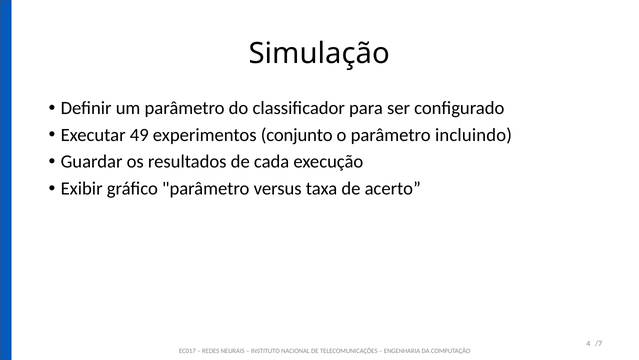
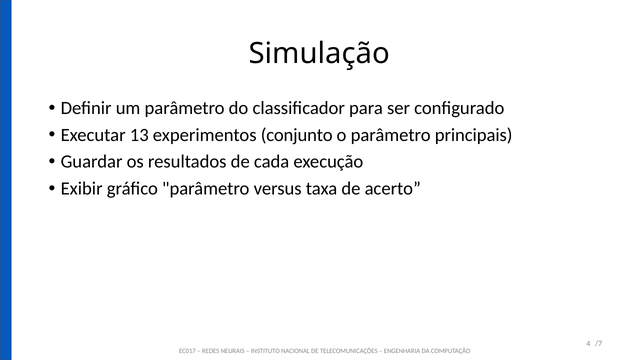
49: 49 -> 13
incluindo: incluindo -> principais
